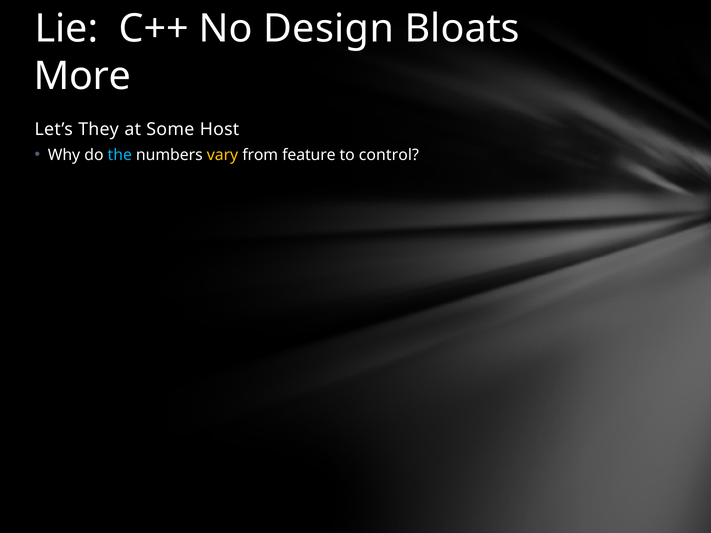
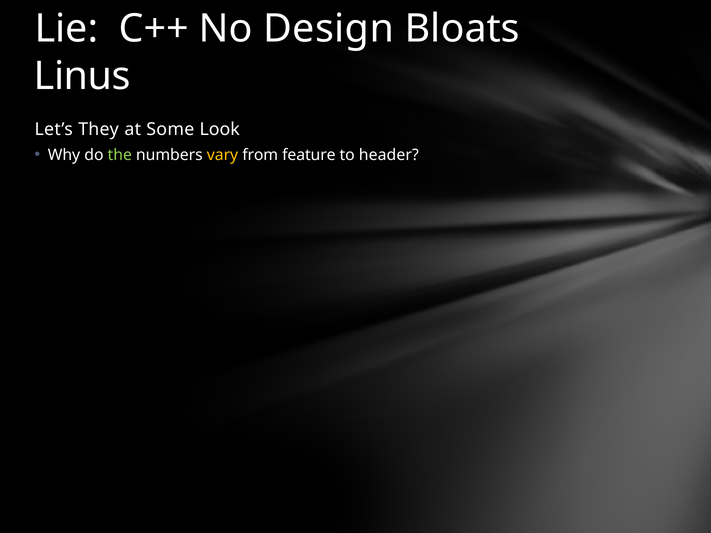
More: More -> Linus
Host: Host -> Look
the colour: light blue -> light green
control: control -> header
